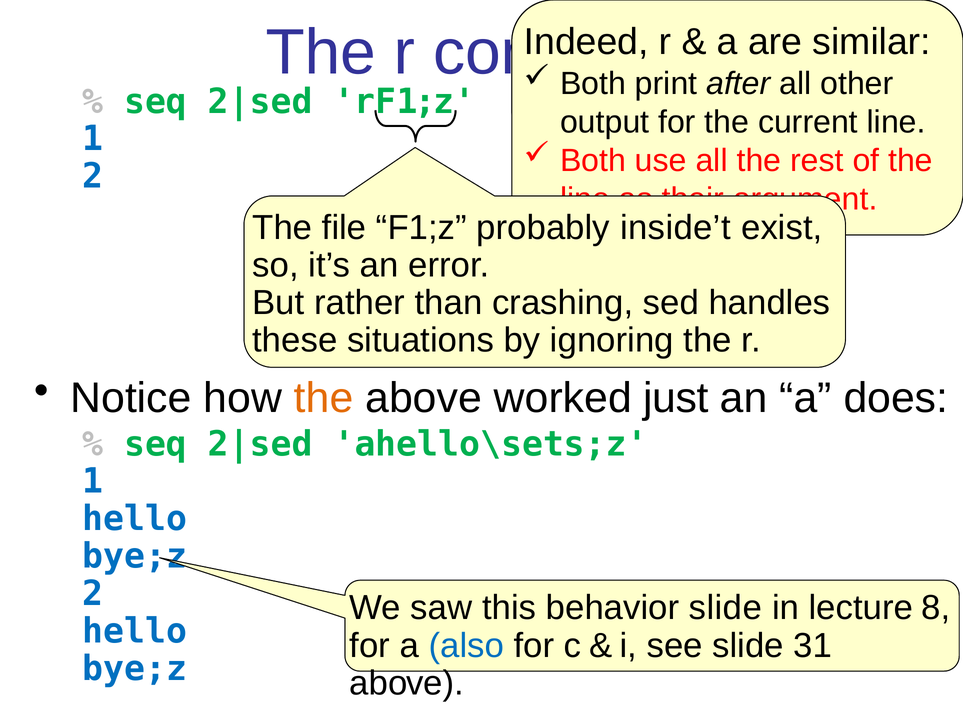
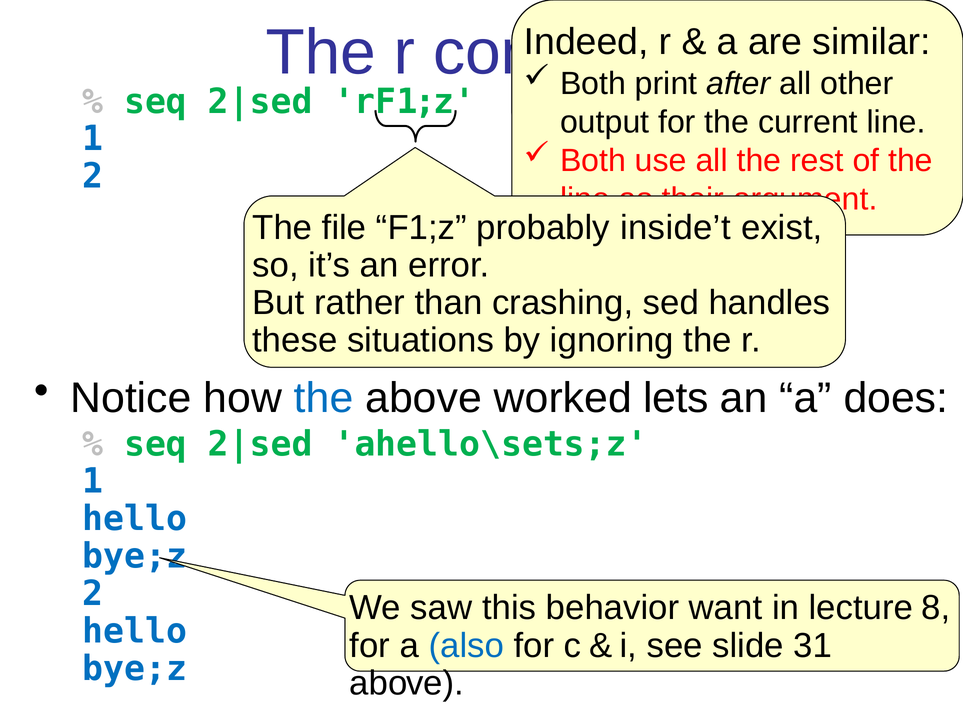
the at (324, 398) colour: orange -> blue
just: just -> lets
behavior slide: slide -> want
